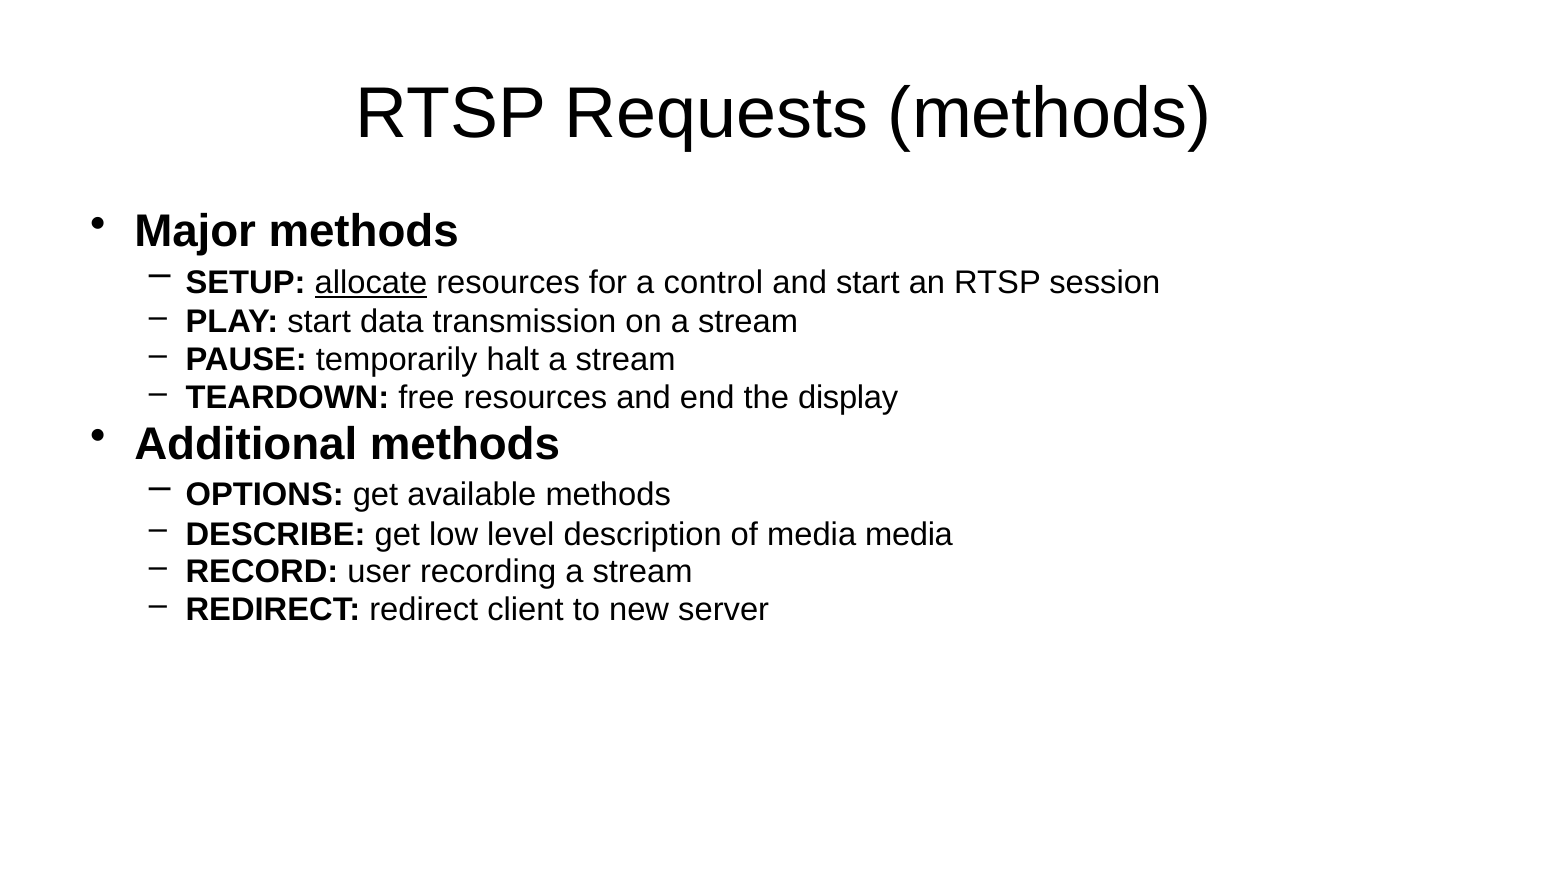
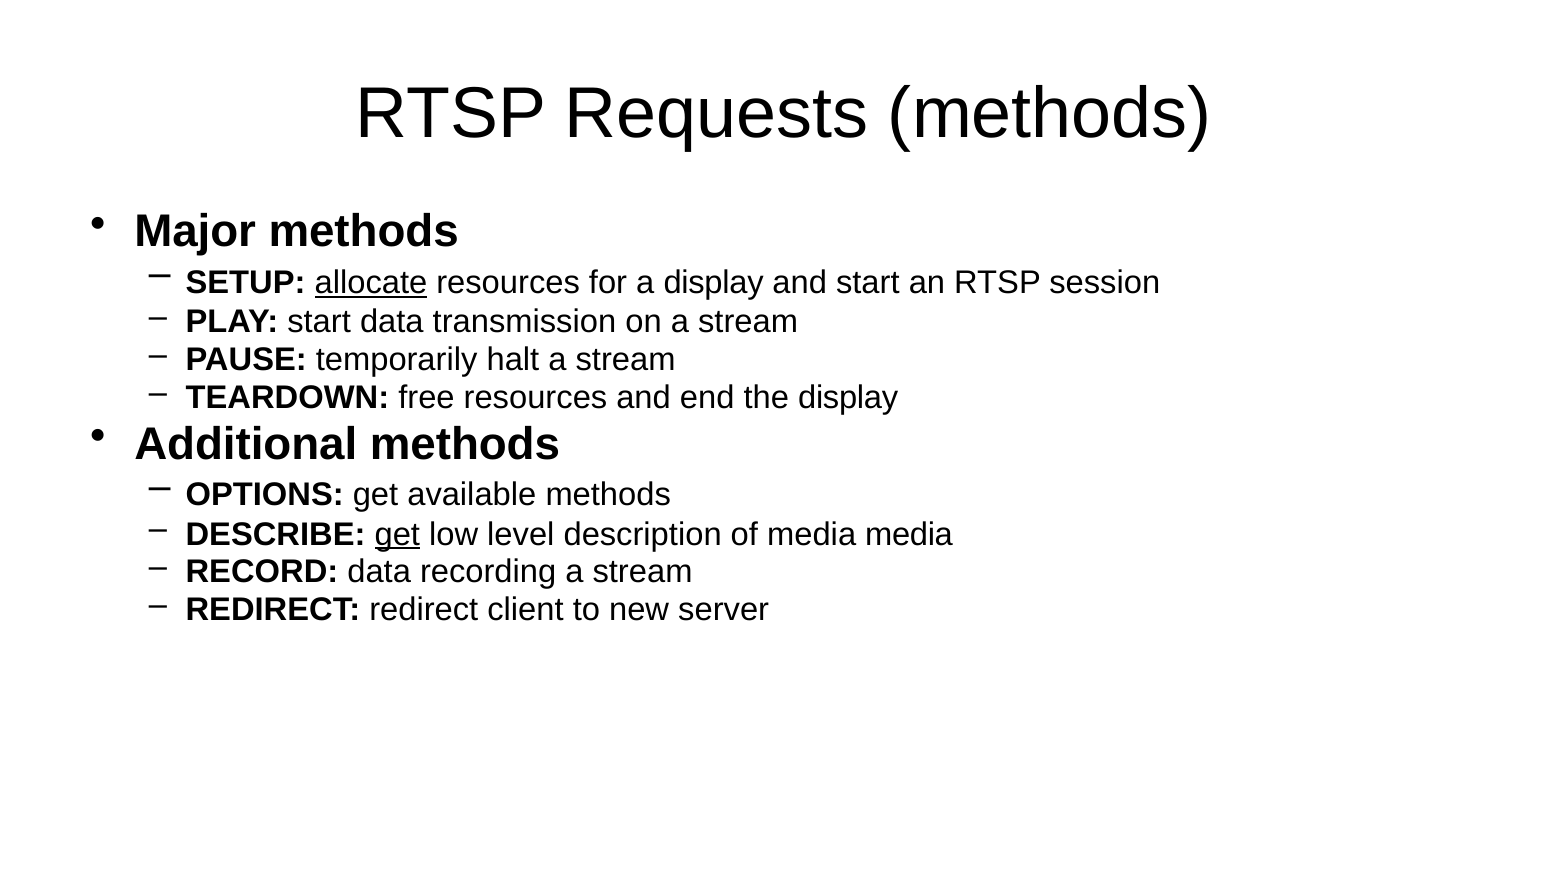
a control: control -> display
get at (397, 534) underline: none -> present
􀂾RECORD user: user -> data
